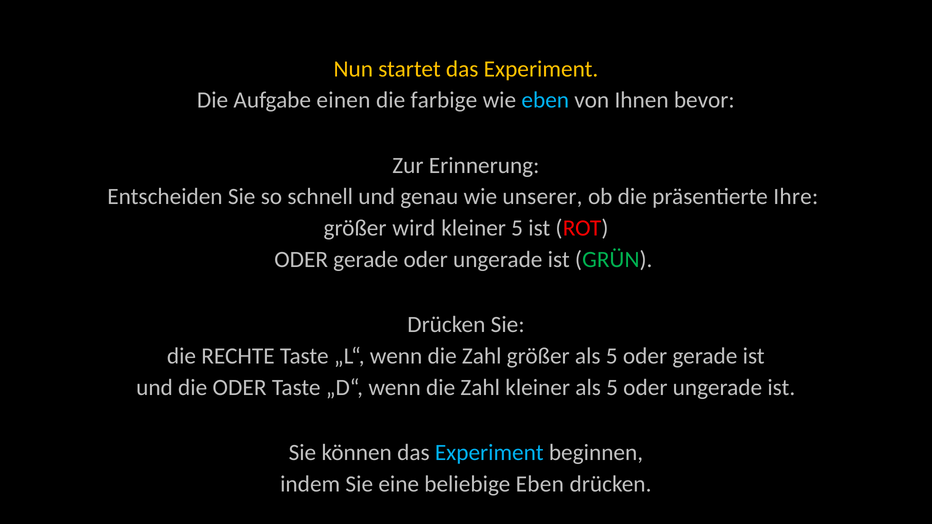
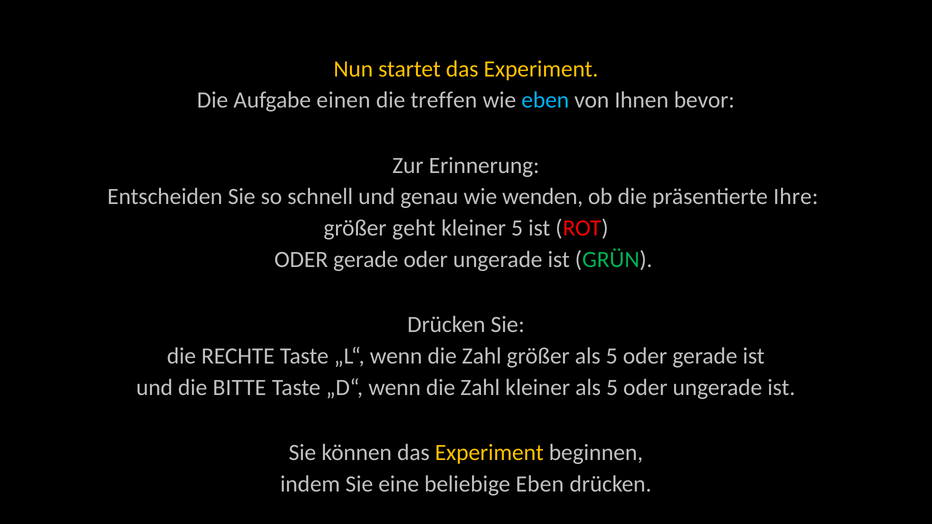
farbige: farbige -> treffen
unserer: unserer -> wenden
wird: wird -> geht
die ODER: ODER -> BITTE
Experiment at (489, 453) colour: light blue -> yellow
